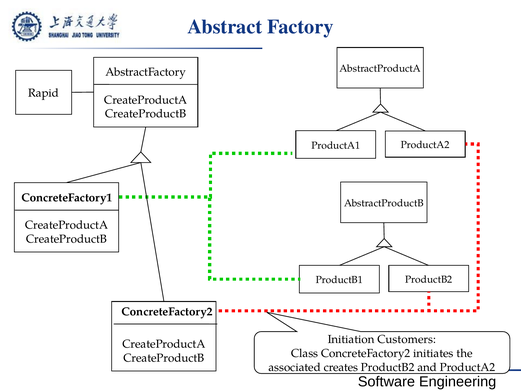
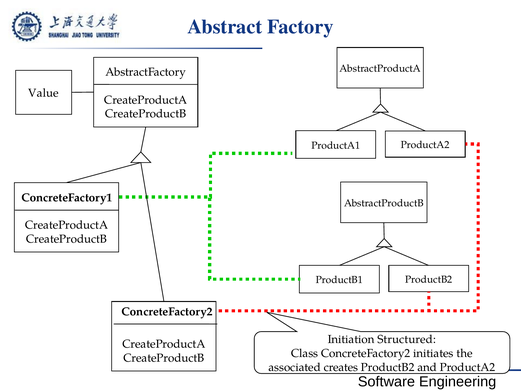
Rapid: Rapid -> Value
Customers: Customers -> Structured
